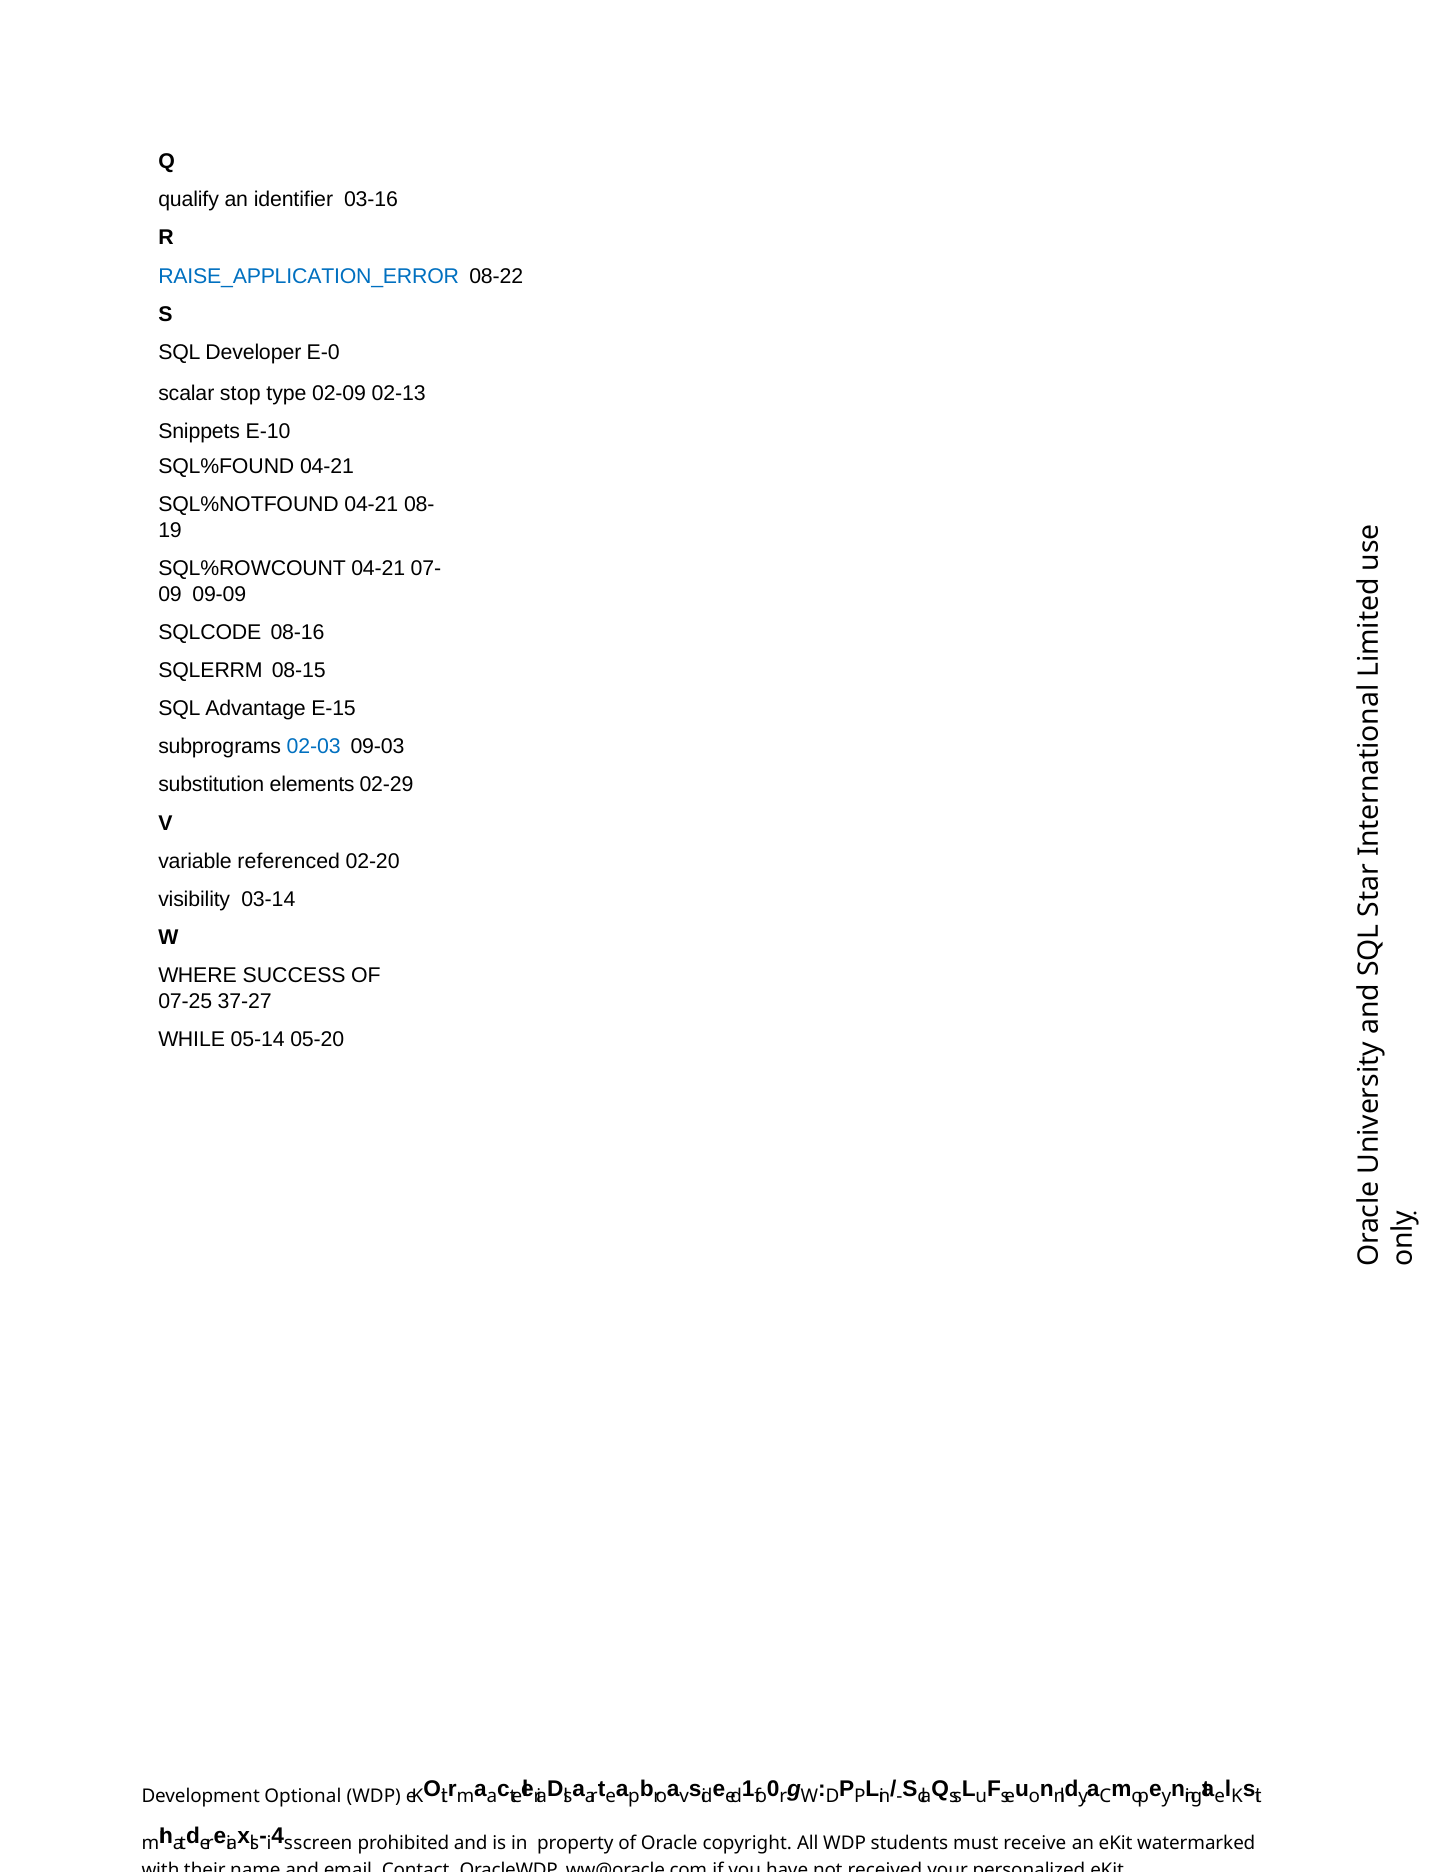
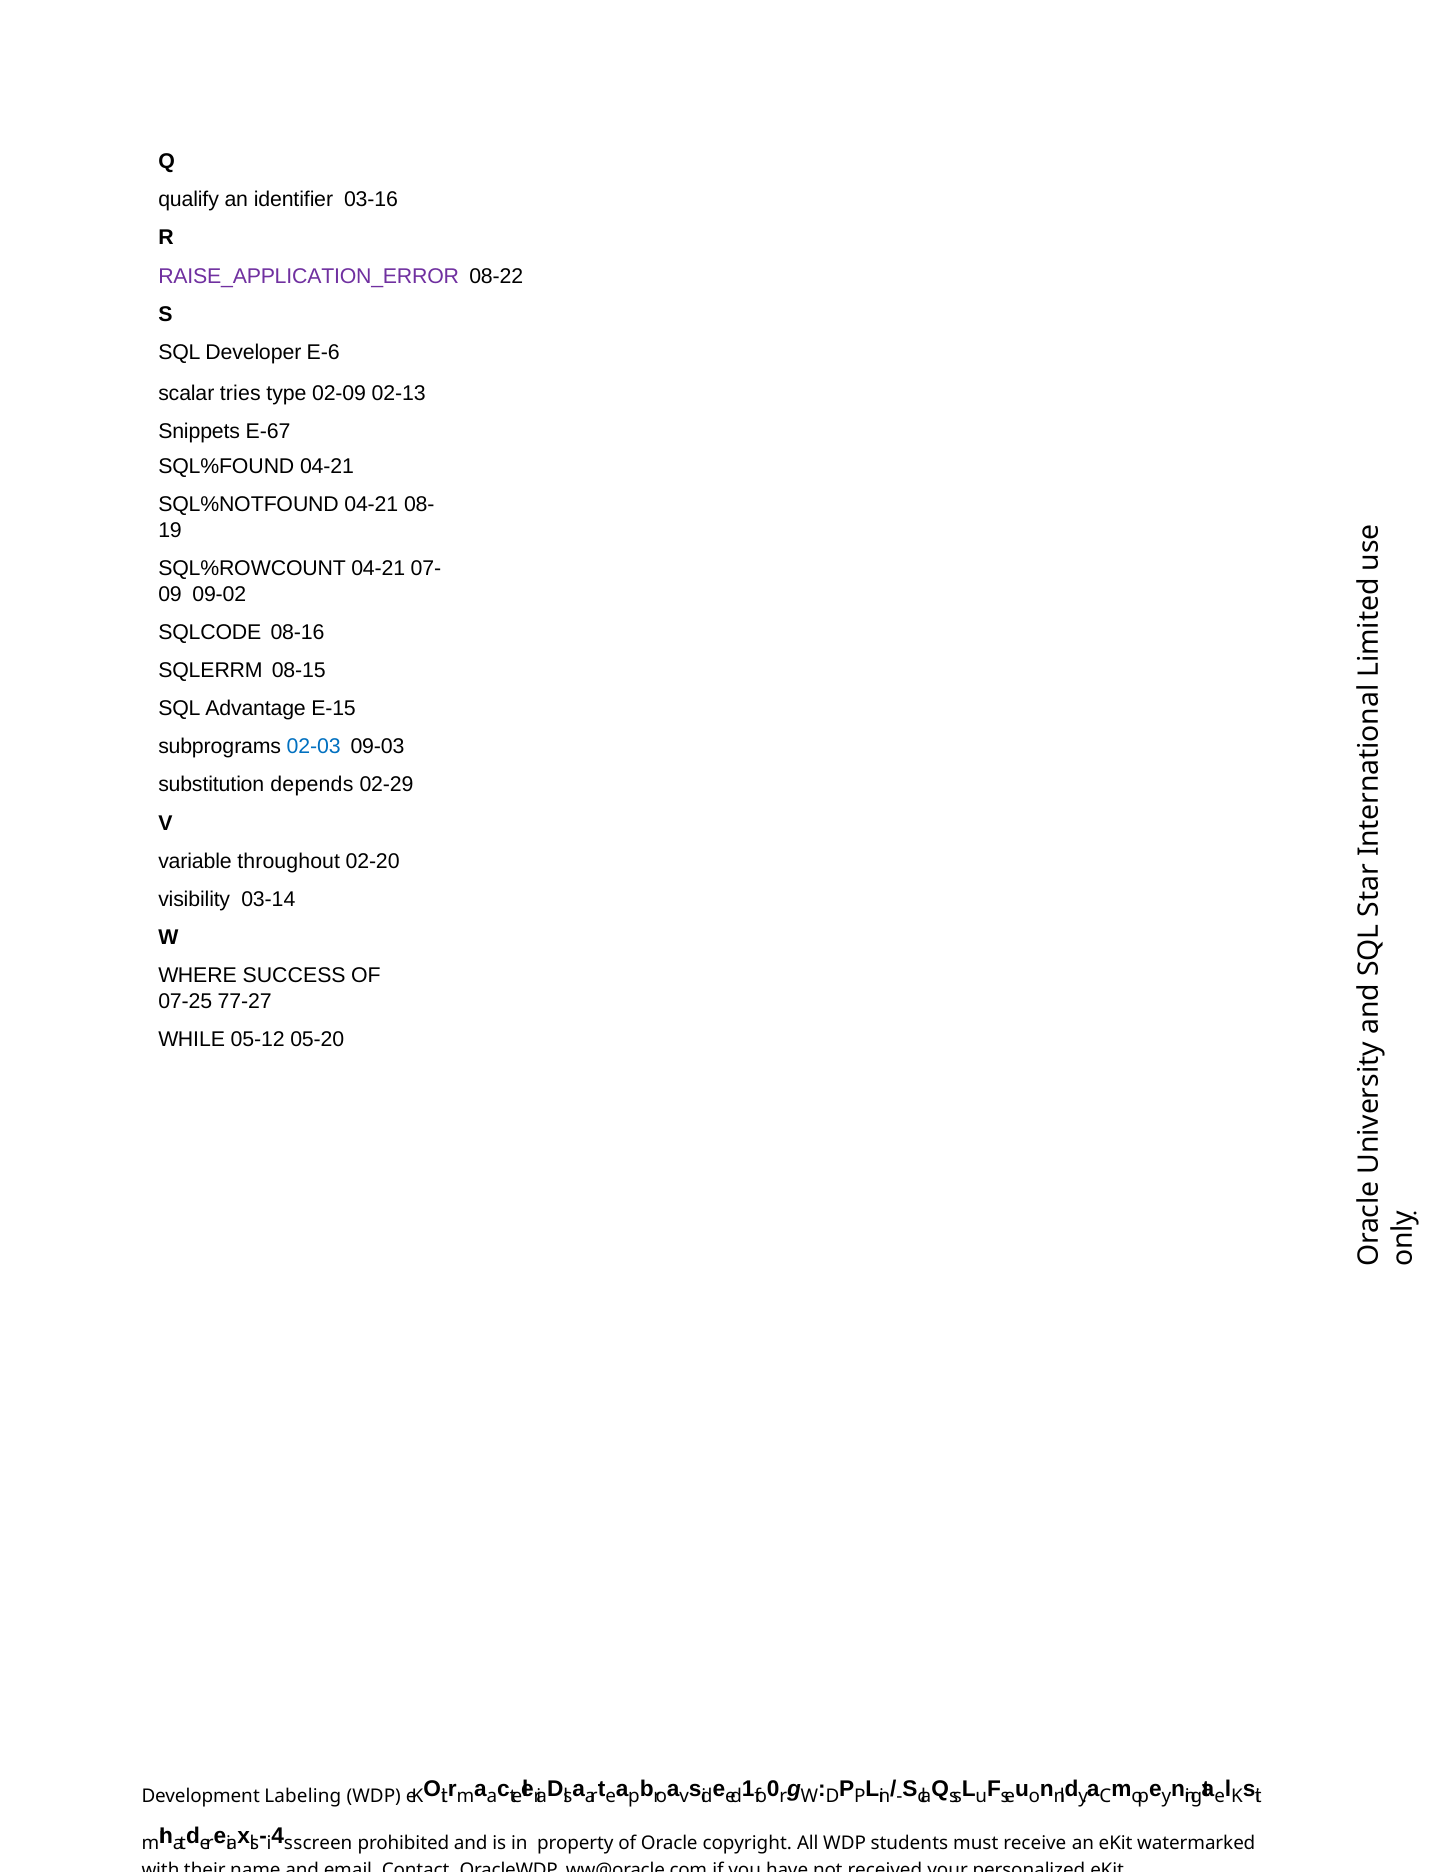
RAISE_APPLICATION_ERROR colour: blue -> purple
E-0: E-0 -> E-6
stop: stop -> tries
E-10: E-10 -> E-67
09-09: 09-09 -> 09-02
elements: elements -> depends
referenced: referenced -> throughout
37-27: 37-27 -> 77-27
05-14: 05-14 -> 05-12
Optional: Optional -> Labeling
